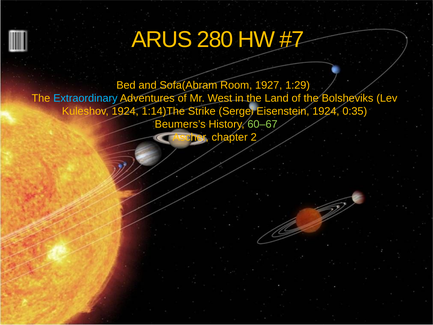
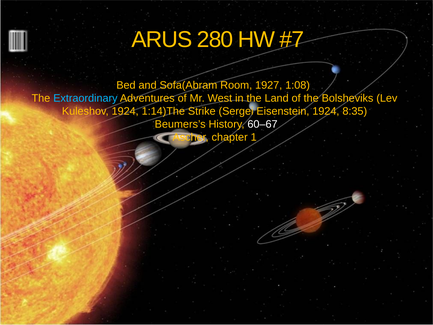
1:29: 1:29 -> 1:08
0:35: 0:35 -> 8:35
60–67 colour: light green -> white
2: 2 -> 1
